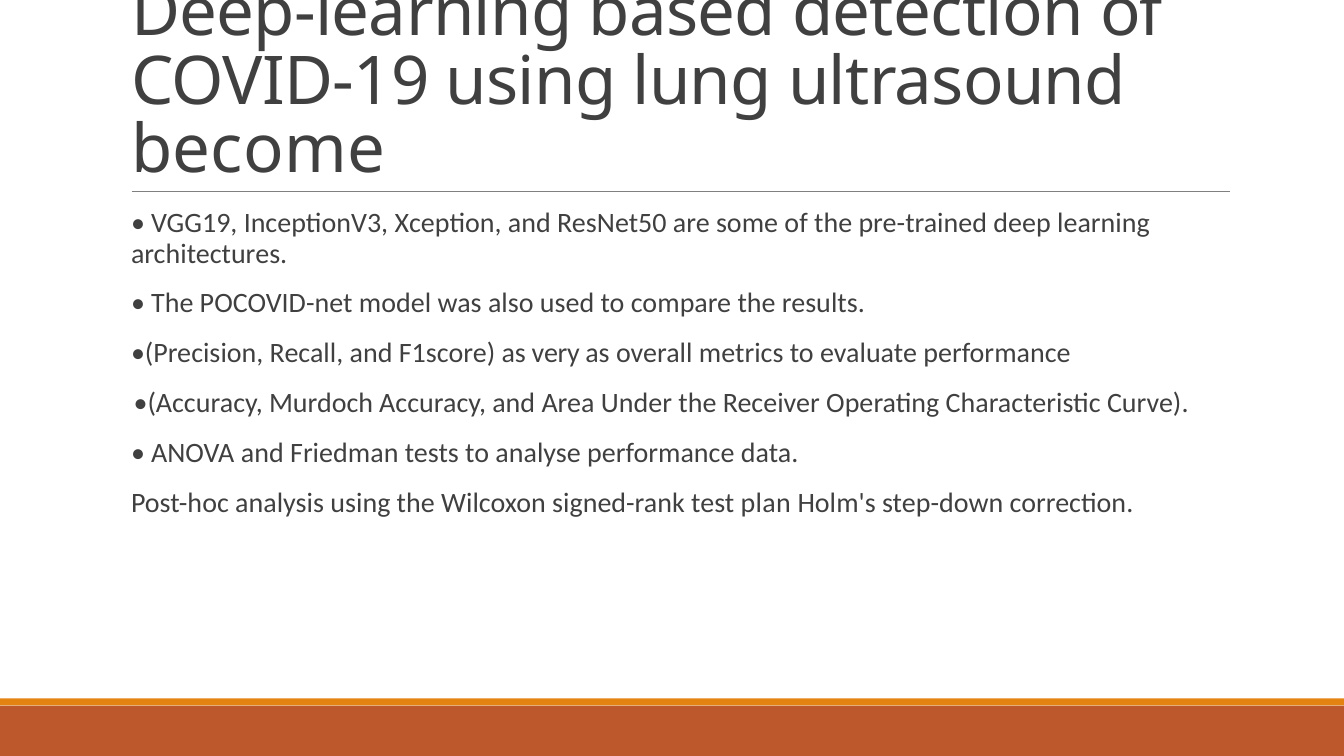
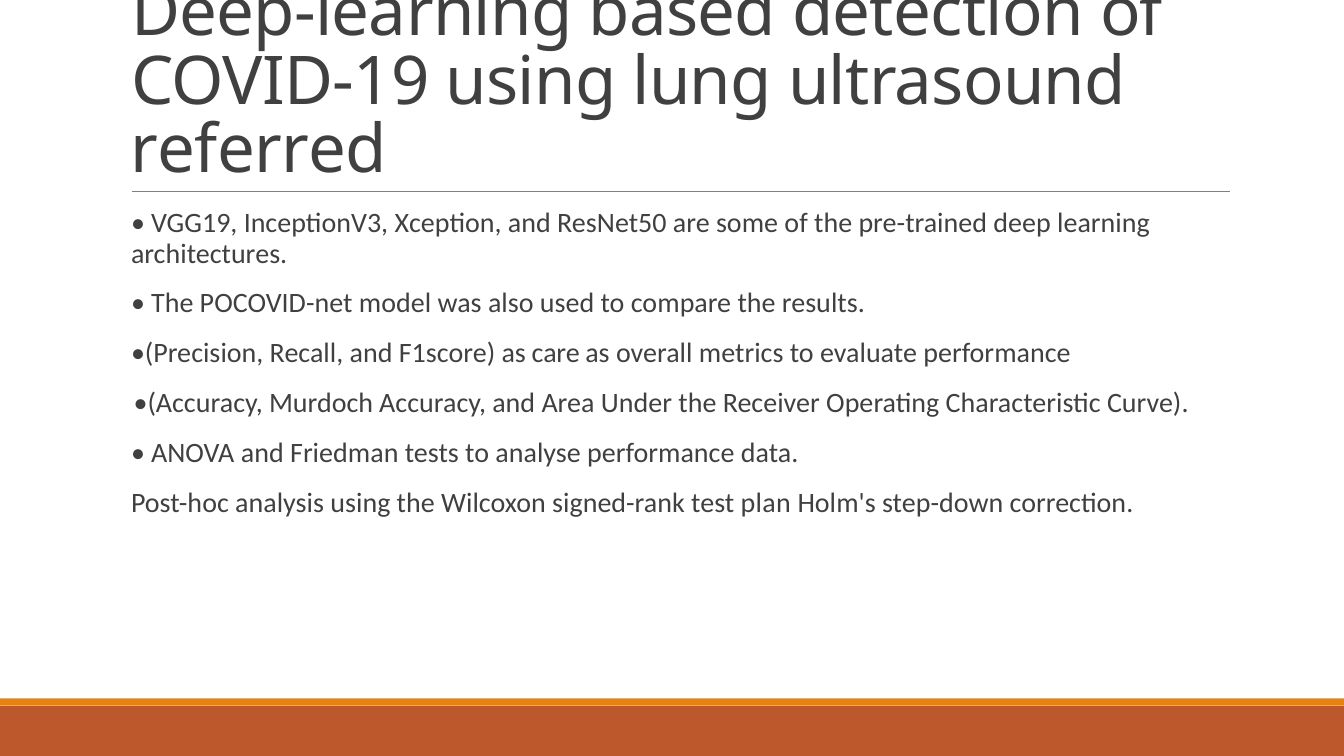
become: become -> referred
very: very -> care
